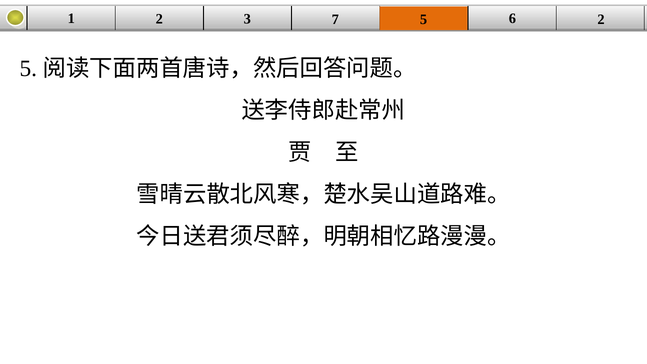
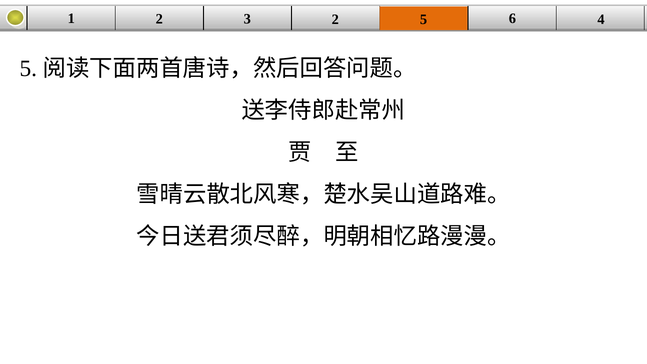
3 7: 7 -> 2
6 2: 2 -> 4
